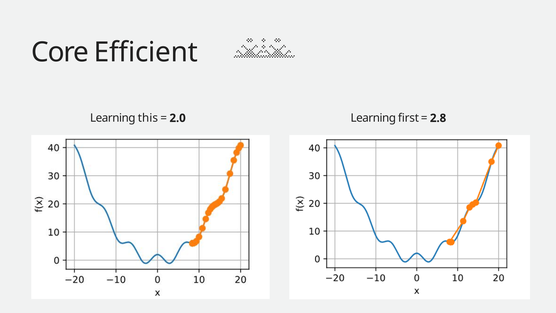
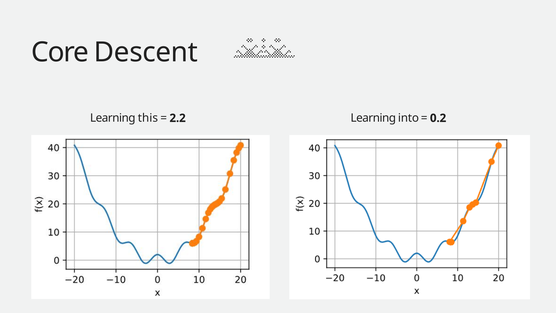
Efficient: Efficient -> Descent
2.0: 2.0 -> 2.2
first: first -> into
2.8: 2.8 -> 0.2
